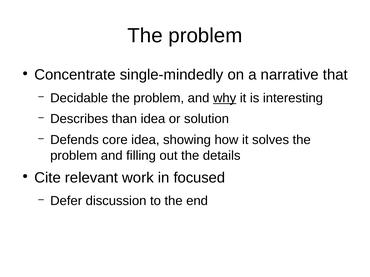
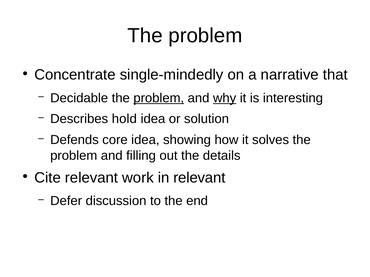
problem at (159, 98) underline: none -> present
than: than -> hold
in focused: focused -> relevant
